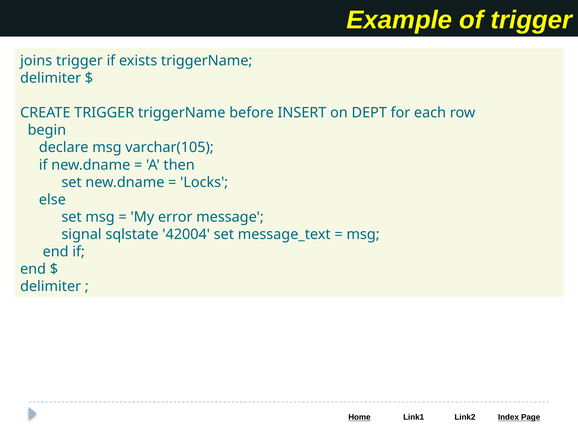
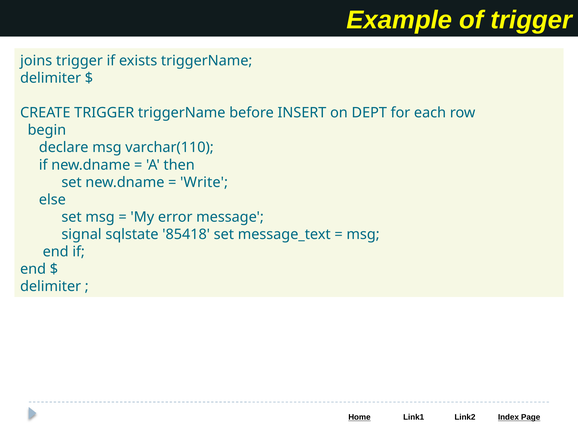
varchar(105: varchar(105 -> varchar(110
Locks: Locks -> Write
42004: 42004 -> 85418
